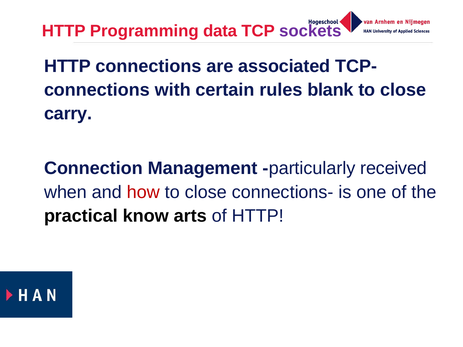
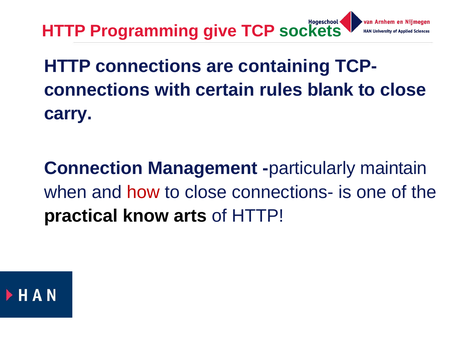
data: data -> give
sockets colour: purple -> green
associated: associated -> containing
received: received -> maintain
